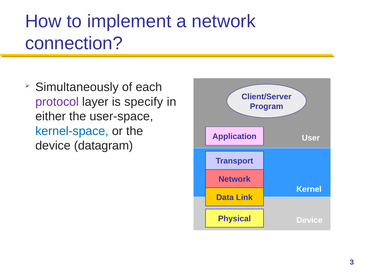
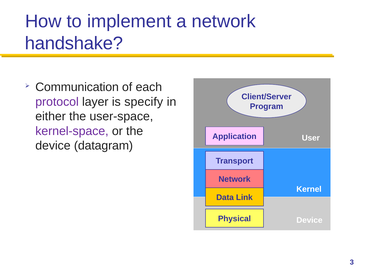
connection: connection -> handshake
Simultaneously: Simultaneously -> Communication
kernel-space colour: blue -> purple
